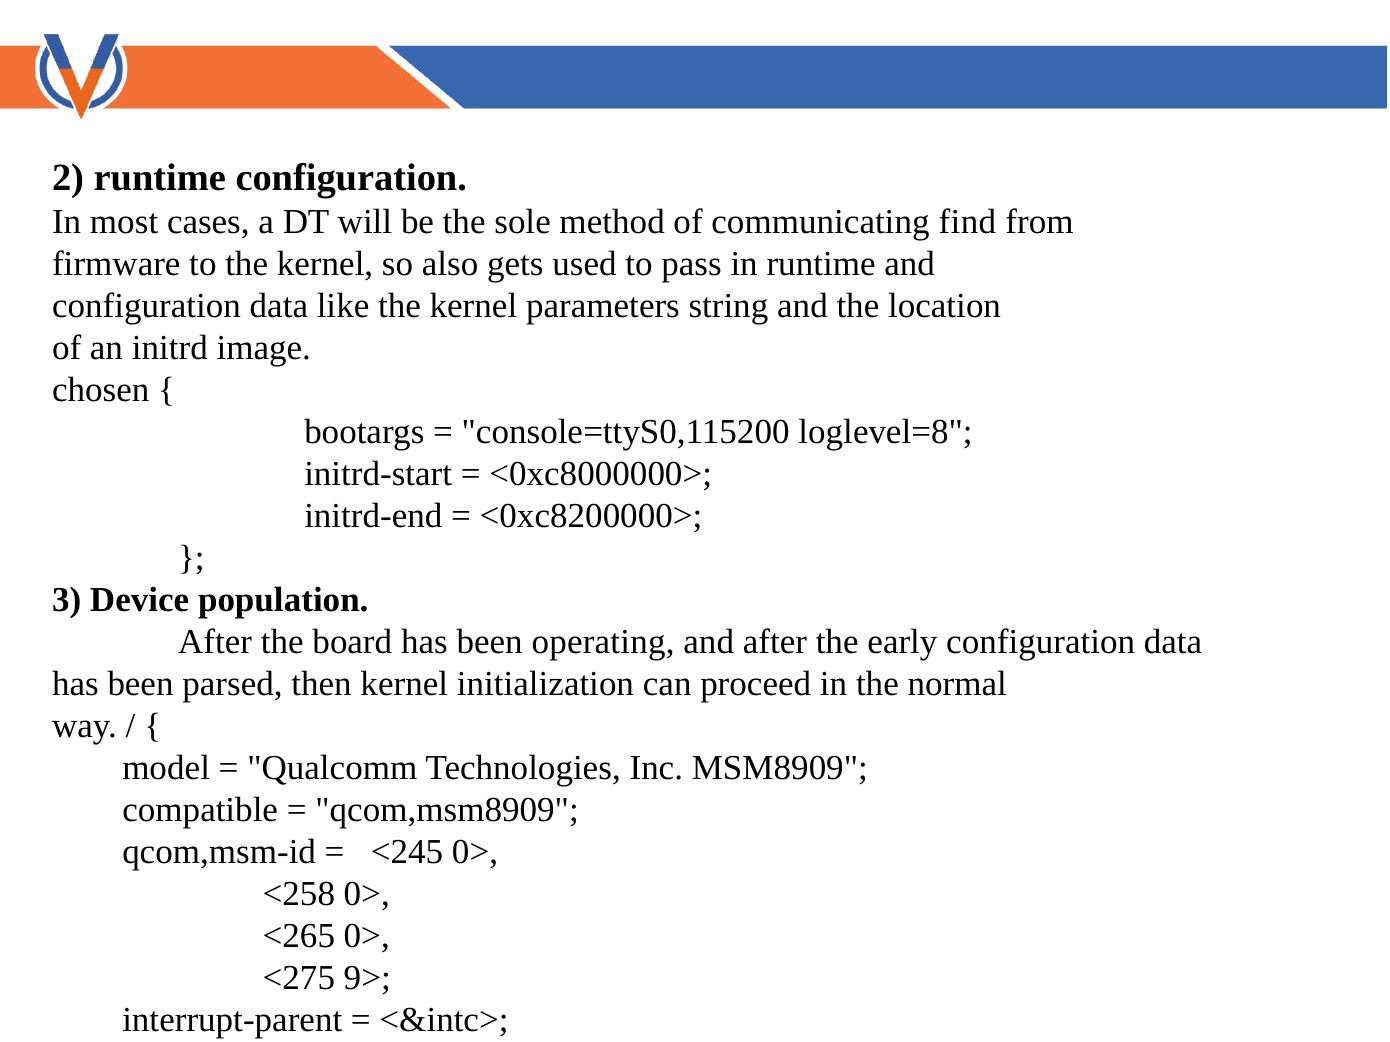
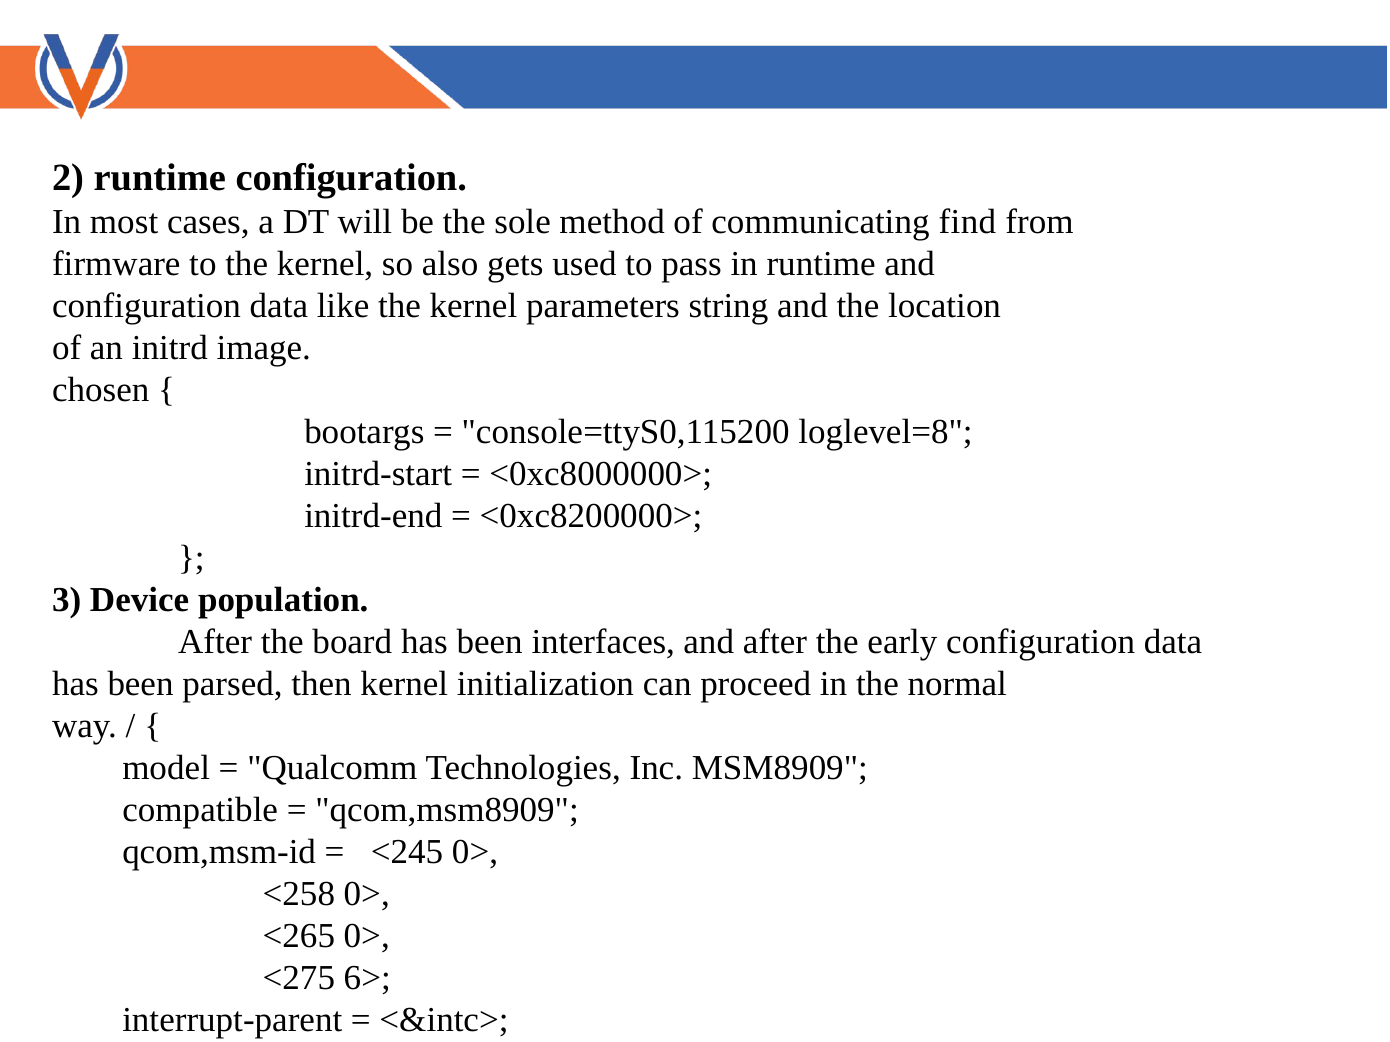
operating: operating -> interfaces
9>: 9> -> 6>
